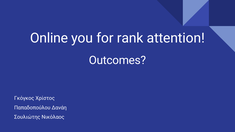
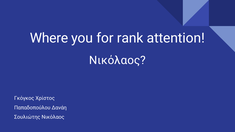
Online: Online -> Where
Outcomes at (117, 60): Outcomes -> Νικόλαος
